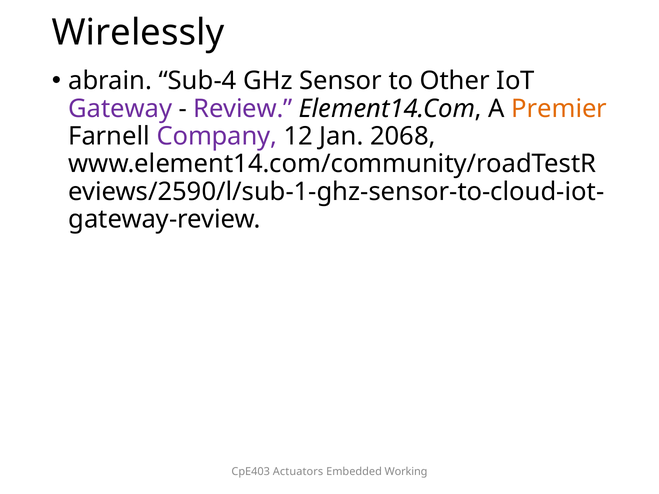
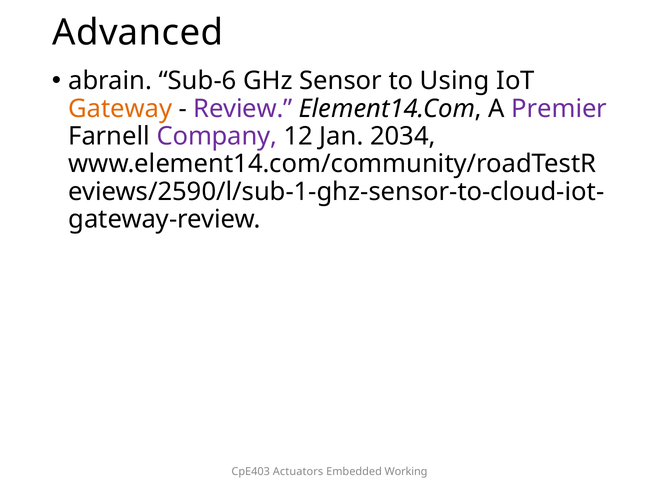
Wirelessly: Wirelessly -> Advanced
Sub-4: Sub-4 -> Sub-6
Other: Other -> Using
Gateway colour: purple -> orange
Premier colour: orange -> purple
2068: 2068 -> 2034
